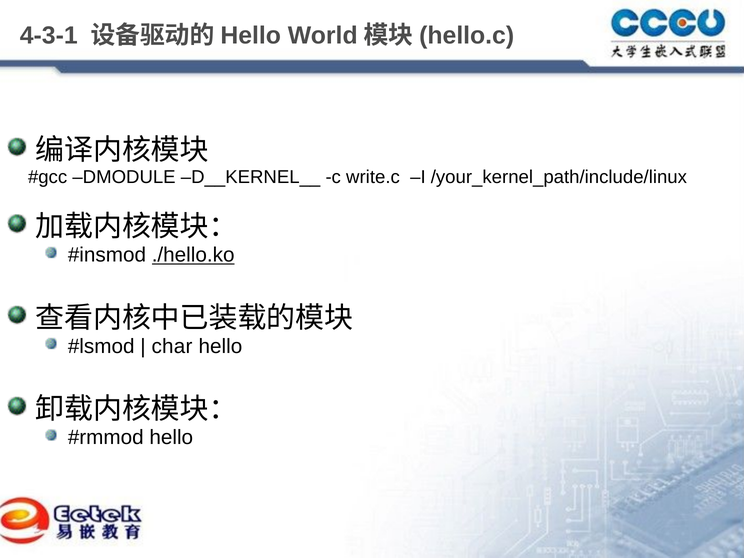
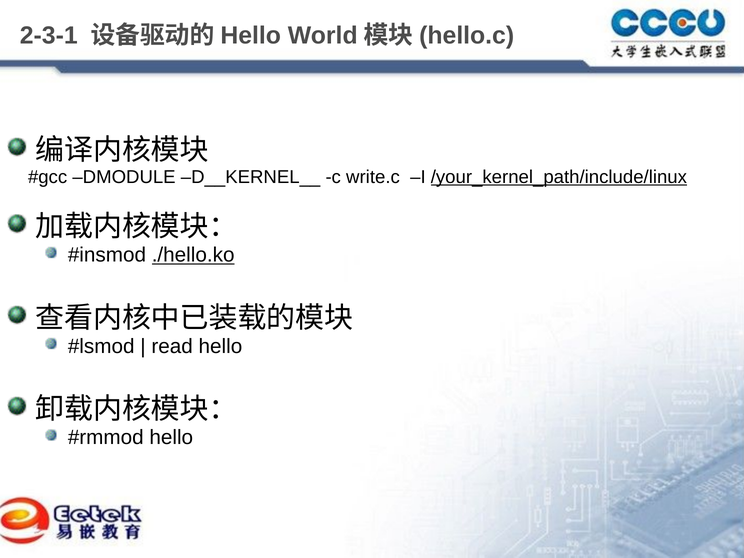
4-3-1: 4-3-1 -> 2-3-1
/your_kernel_path/include/linux underline: none -> present
char: char -> read
